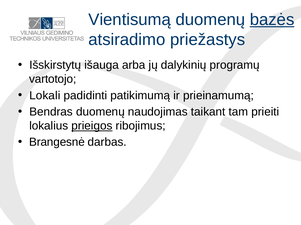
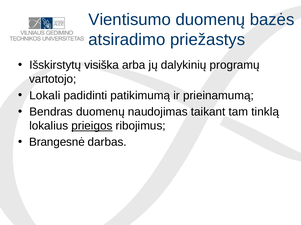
Vientisumą: Vientisumą -> Vientisumo
bazės underline: present -> none
išauga: išauga -> visiška
prieiti: prieiti -> tinklą
